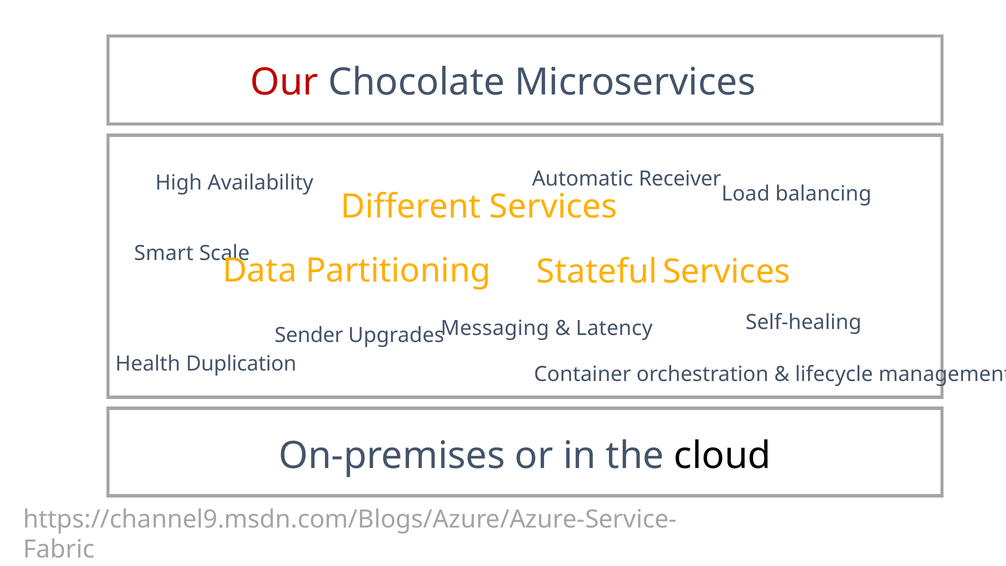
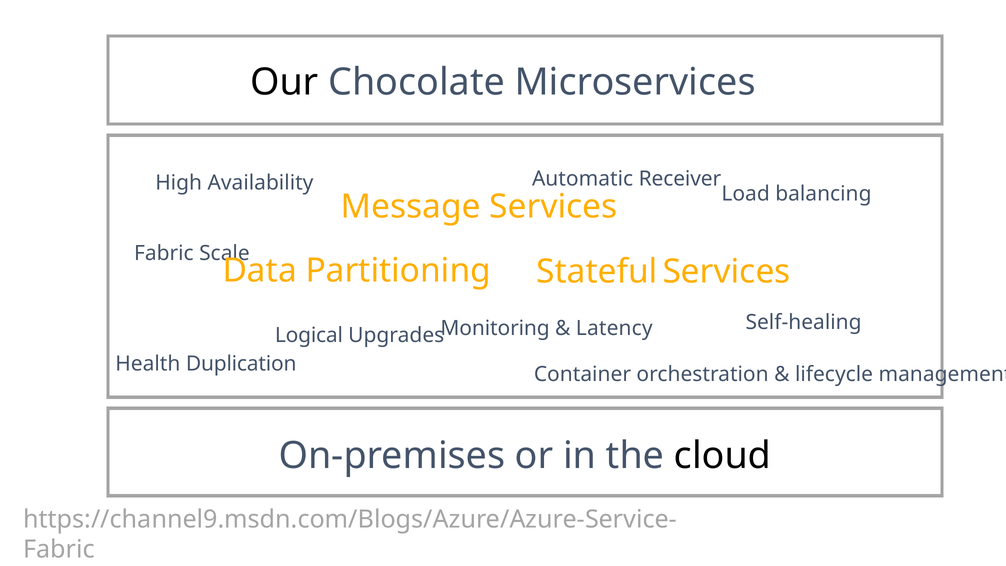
Our colour: red -> black
Different: Different -> Message
Smart at (164, 253): Smart -> Fabric
Messaging: Messaging -> Monitoring
Sender: Sender -> Logical
